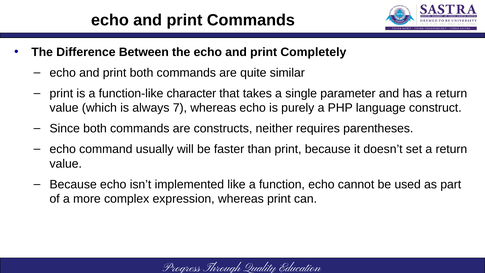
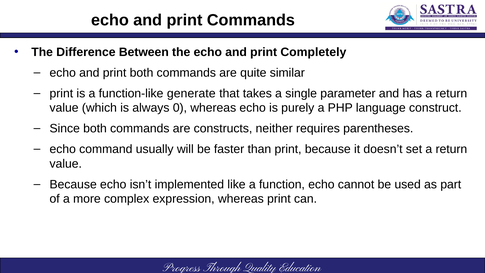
character: character -> generate
7: 7 -> 0
